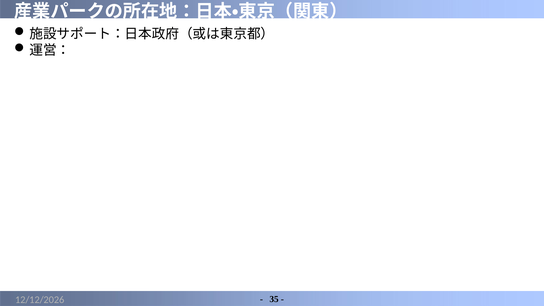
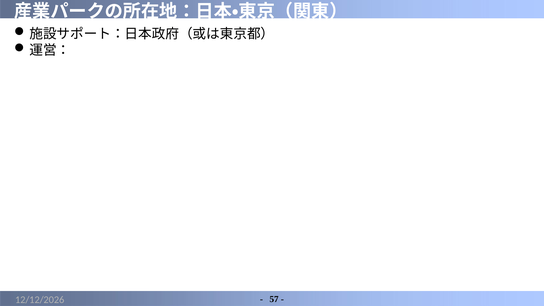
35: 35 -> 57
